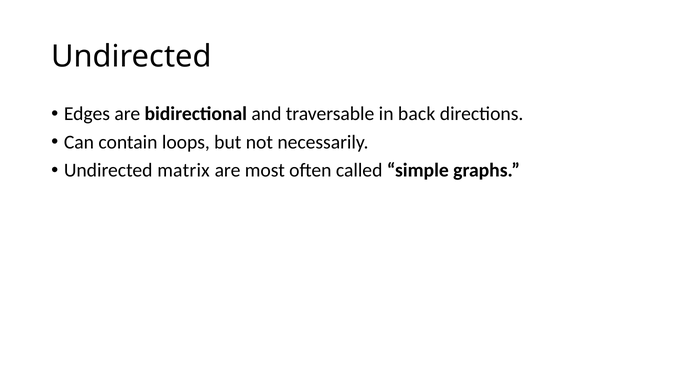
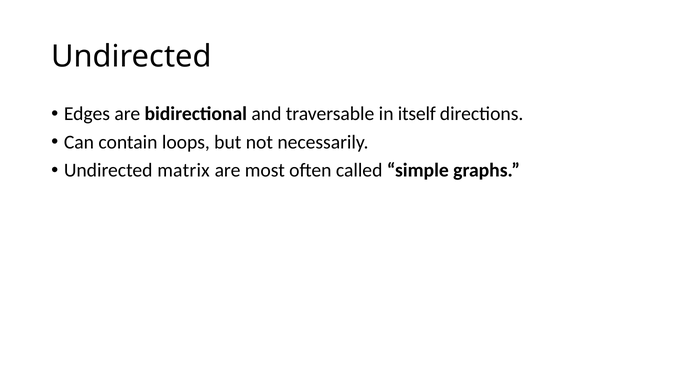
back: back -> itself
